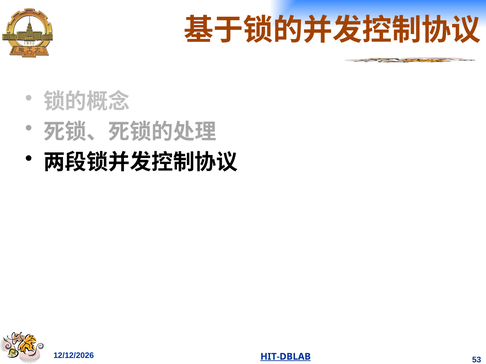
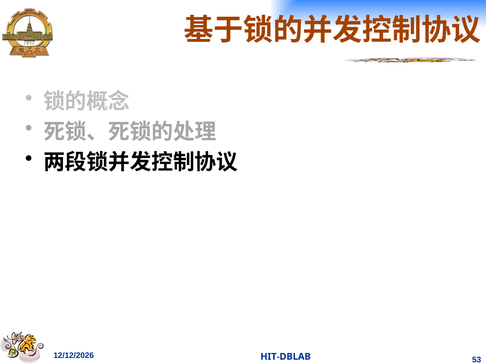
HIT-DBLAB underline: present -> none
